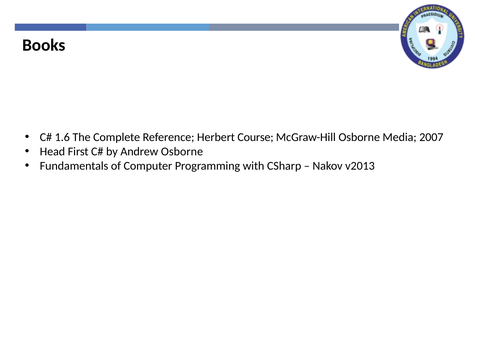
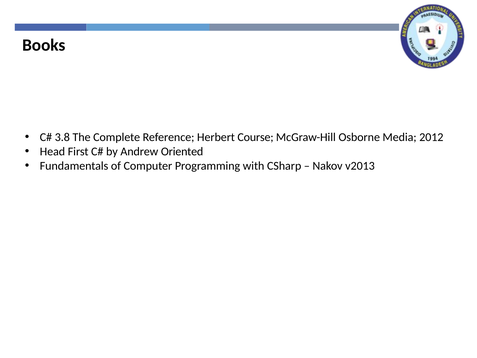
1.6: 1.6 -> 3.8
2007: 2007 -> 2012
Andrew Osborne: Osborne -> Oriented
